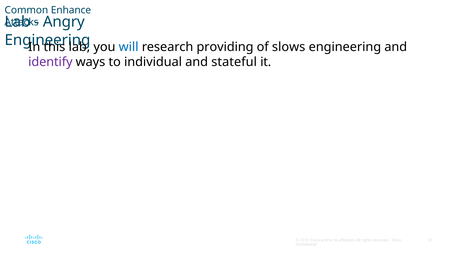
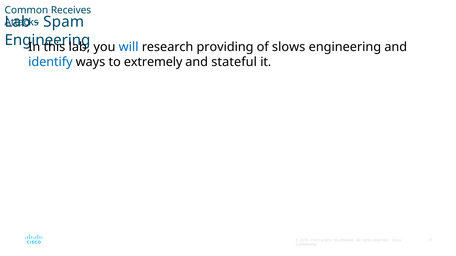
Enhance: Enhance -> Receives
Angry: Angry -> Spam
identify colour: purple -> blue
individual: individual -> extremely
